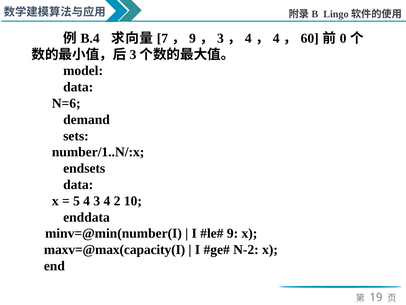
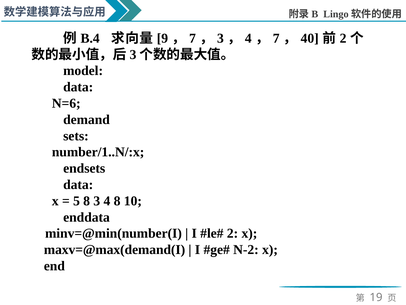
7: 7 -> 9
9 at (193, 38): 9 -> 7
4 at (276, 38): 4 -> 7
60: 60 -> 40
0 at (343, 38): 0 -> 2
5 4: 4 -> 8
4 2: 2 -> 8
9 at (233, 233): 9 -> 2
maxv=@max(capacity(I: maxv=@max(capacity(I -> maxv=@max(demand(I
